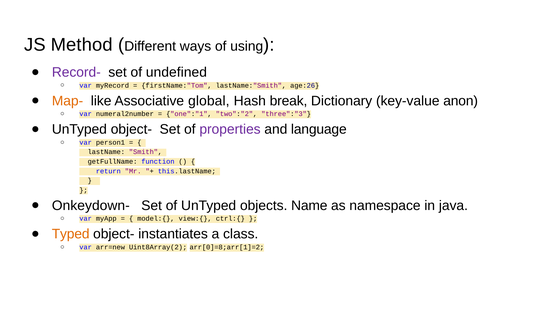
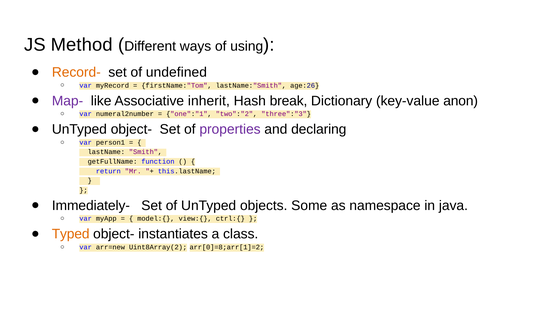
Record- colour: purple -> orange
Map- colour: orange -> purple
global: global -> inherit
language: language -> declaring
Onkeydown-: Onkeydown- -> Immediately-
Name: Name -> Some
